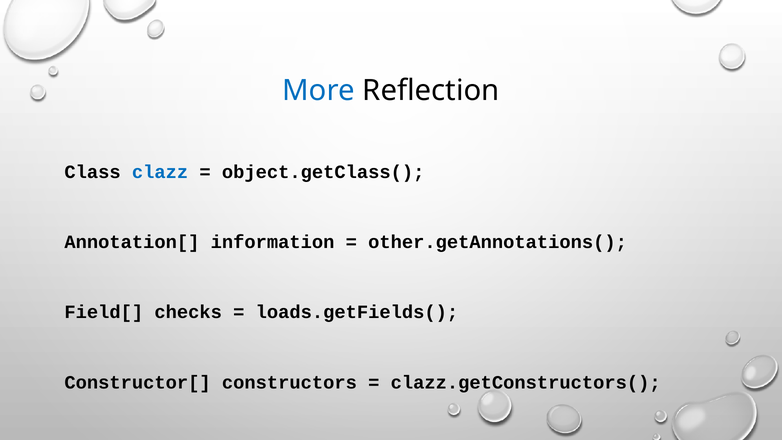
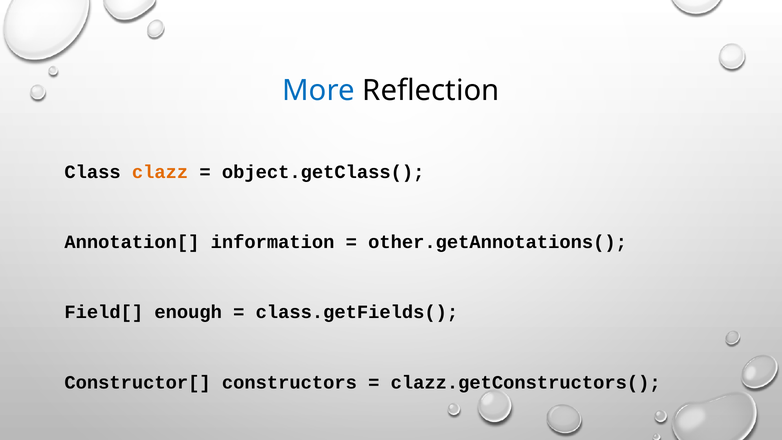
clazz colour: blue -> orange
checks: checks -> enough
loads.getFields(: loads.getFields( -> class.getFields(
